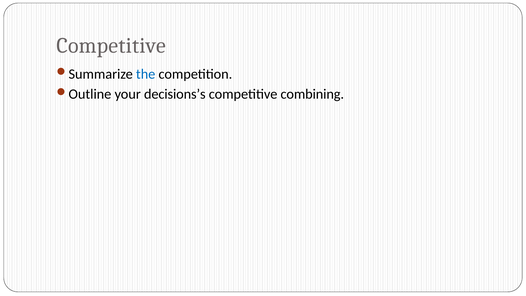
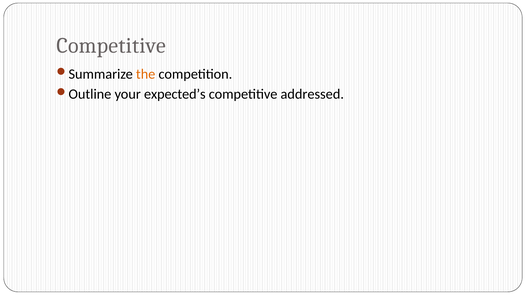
the colour: blue -> orange
decisions’s: decisions’s -> expected’s
combining: combining -> addressed
